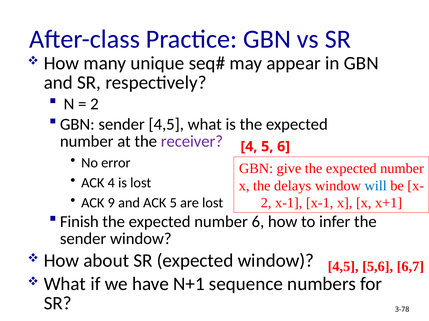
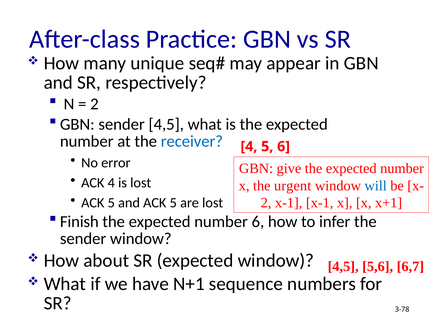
receiver colour: purple -> blue
delays: delays -> urgent
9 at (111, 203): 9 -> 5
